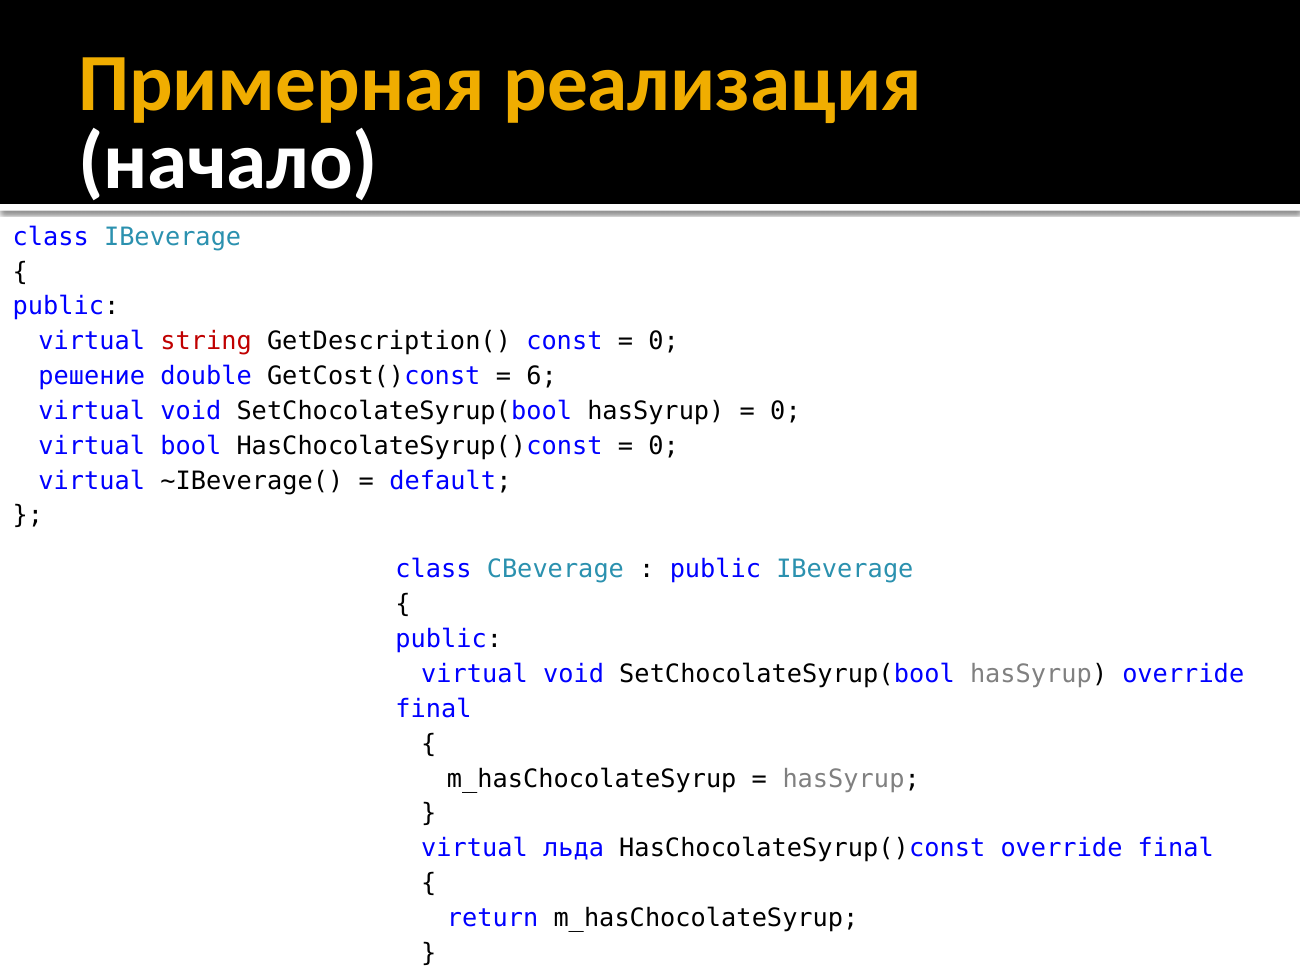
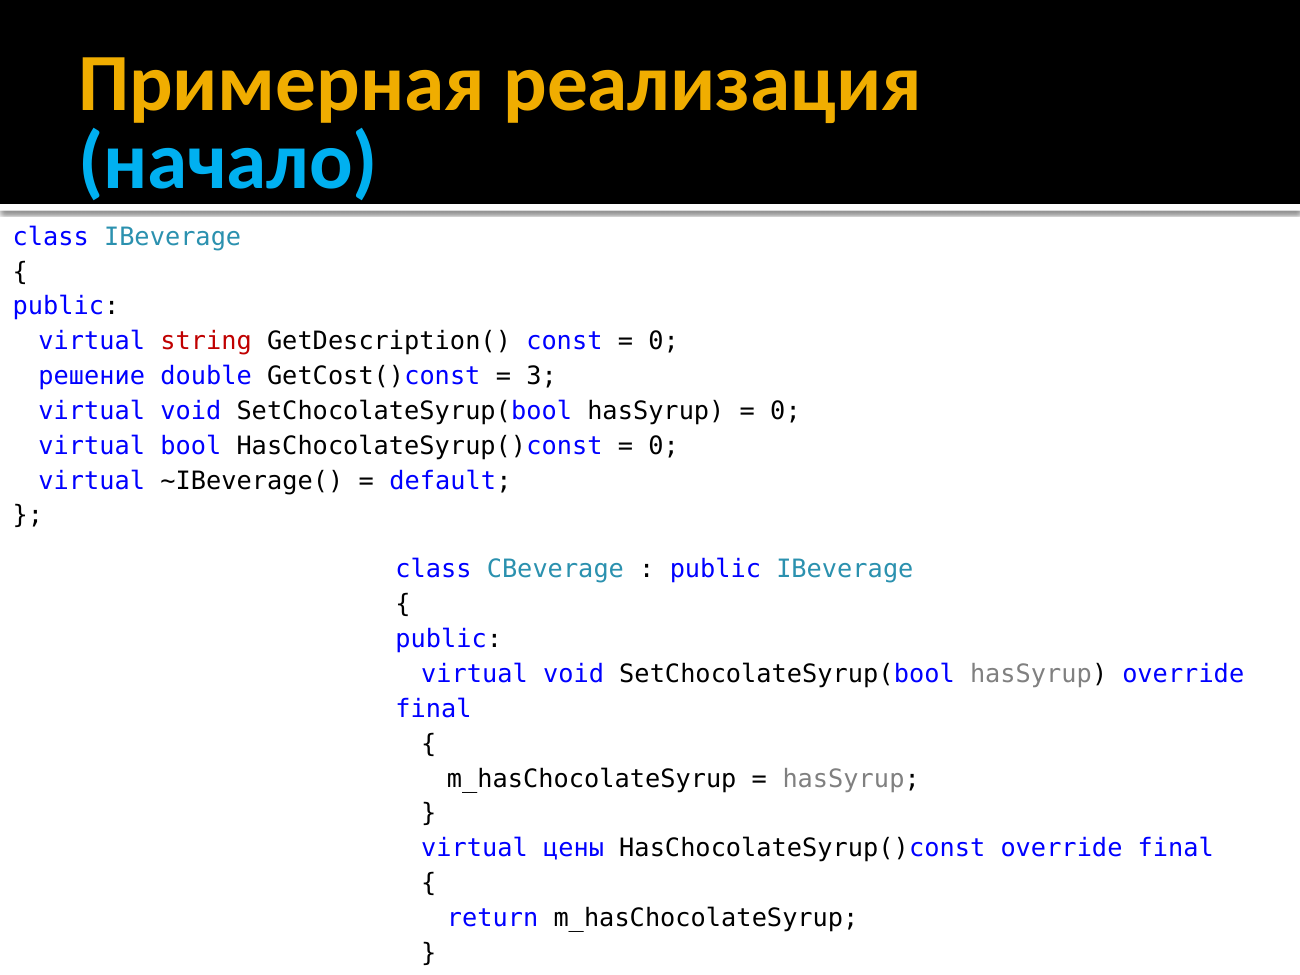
начало colour: white -> light blue
6: 6 -> 3
льда: льда -> цены
